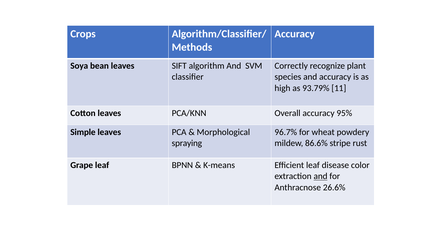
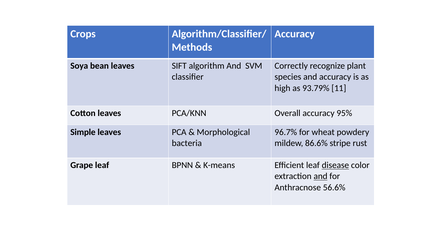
spraying: spraying -> bacteria
disease underline: none -> present
26.6%: 26.6% -> 56.6%
